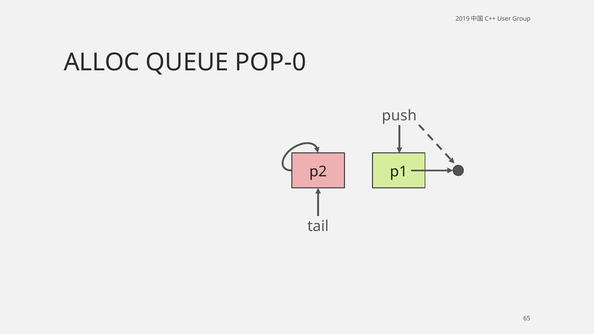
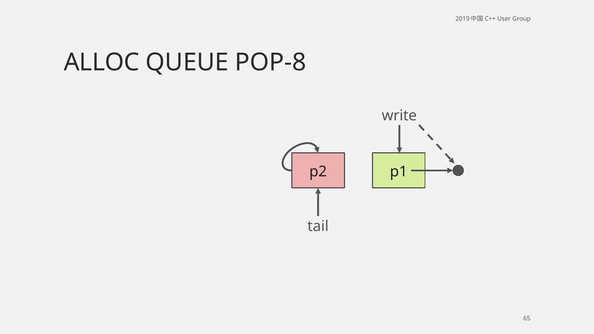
POP-0: POP-0 -> POP-8
push: push -> write
